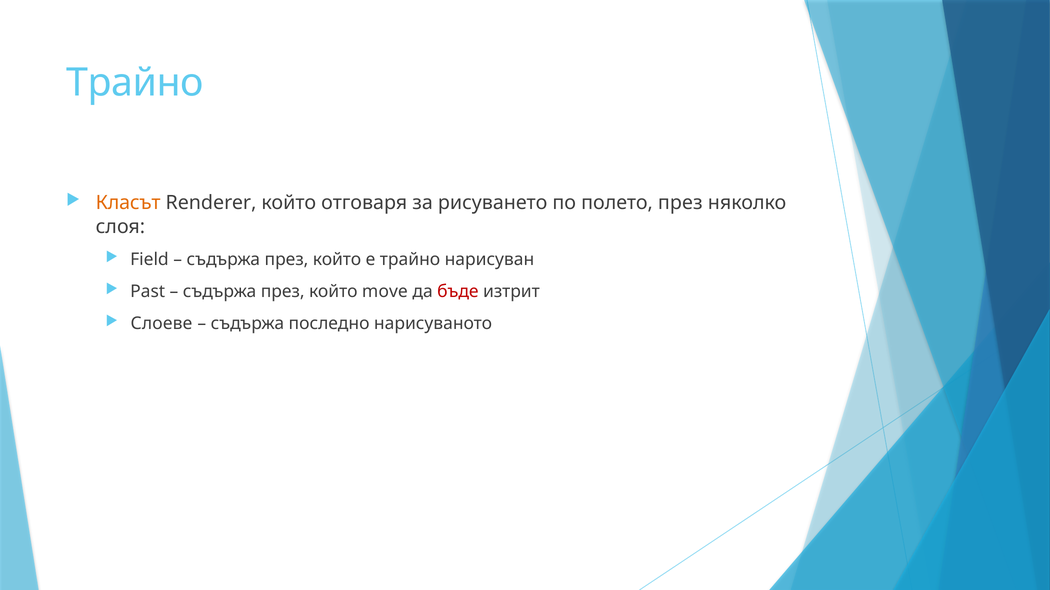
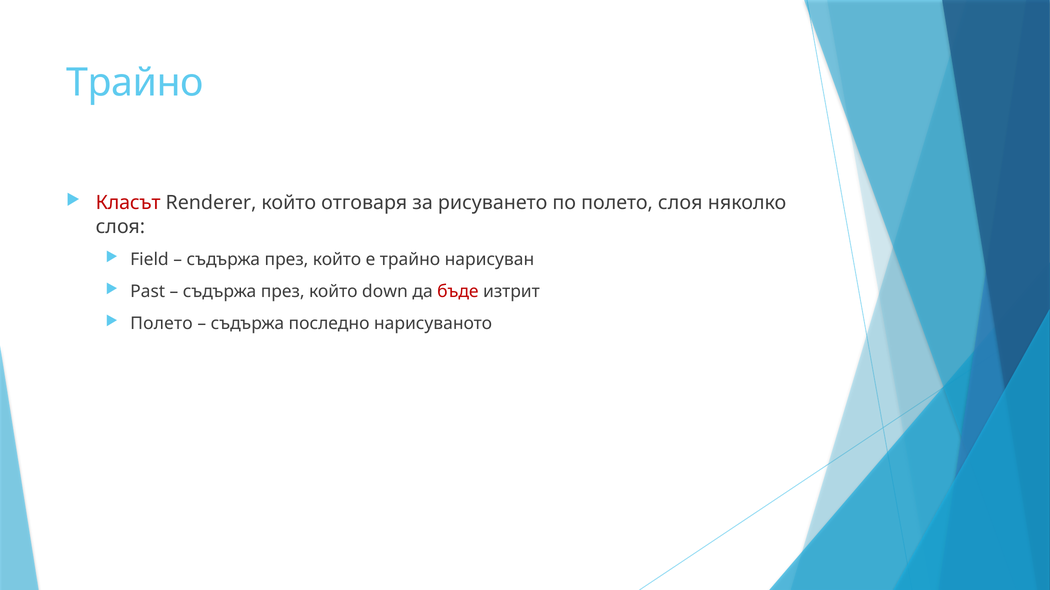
Класът colour: orange -> red
полето през: през -> слоя
move: move -> down
Слоеве at (161, 324): Слоеве -> Полето
